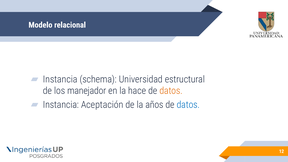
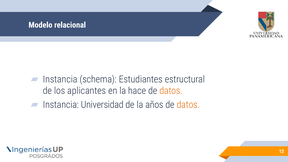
Universidad: Universidad -> Estudiantes
manejador: manejador -> aplicantes
Aceptación: Aceptación -> Universidad
datos at (188, 105) colour: blue -> orange
